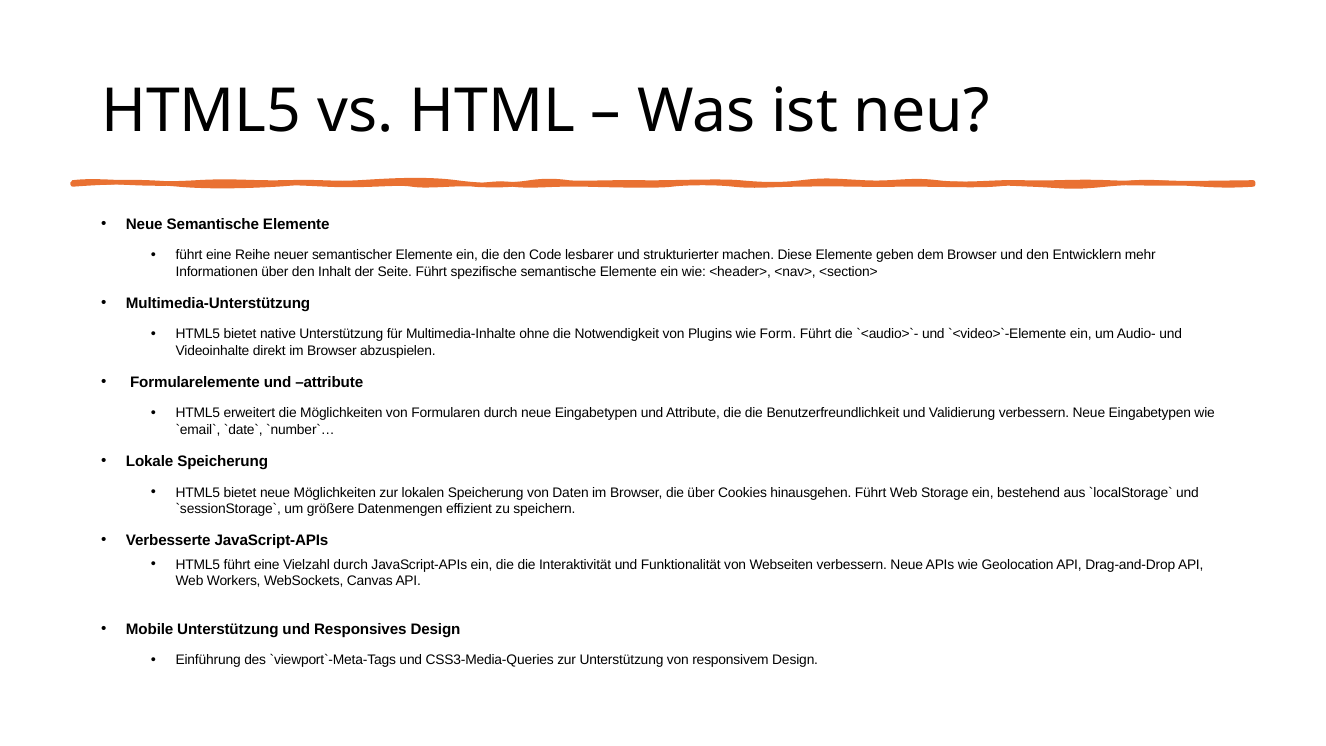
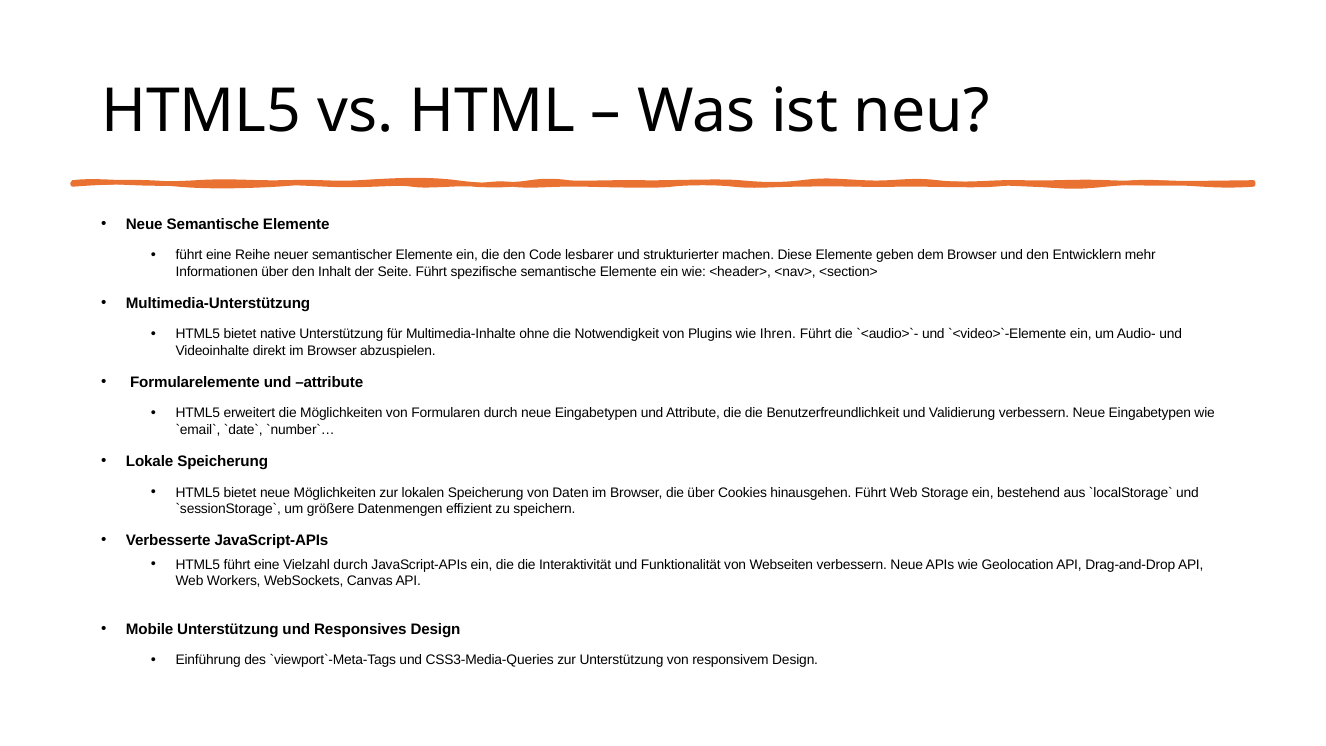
Form: Form -> Ihren
